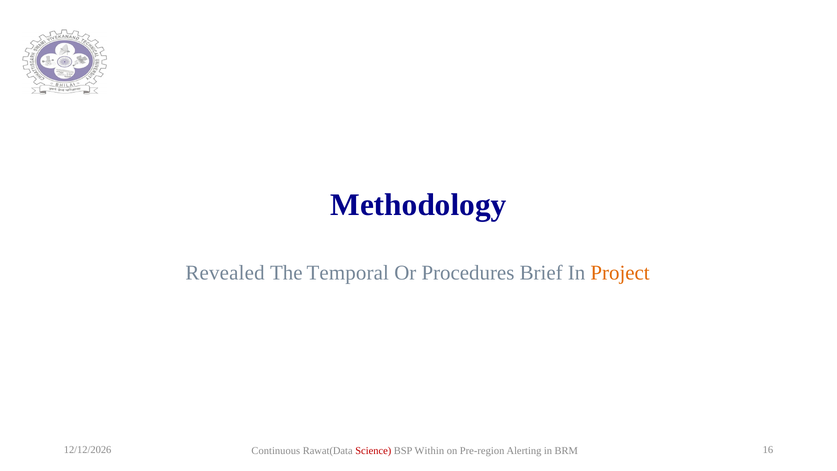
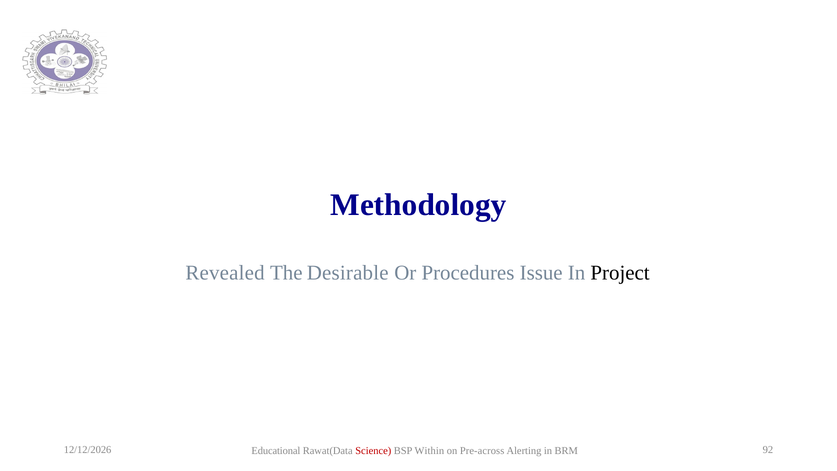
Temporal: Temporal -> Desirable
Brief: Brief -> Issue
Project colour: orange -> black
Continuous: Continuous -> Educational
Pre-region: Pre-region -> Pre-across
16: 16 -> 92
